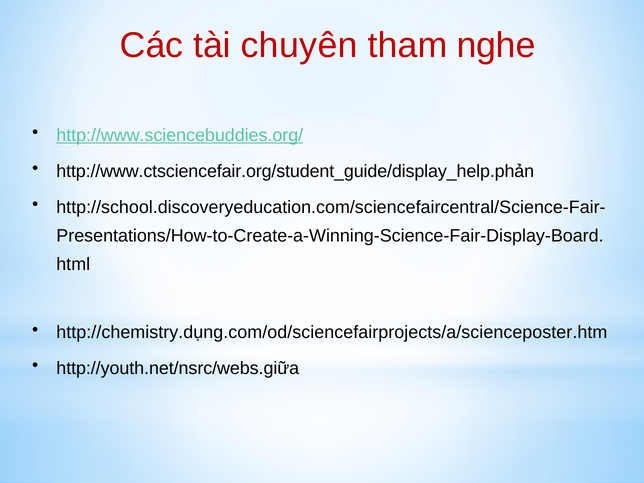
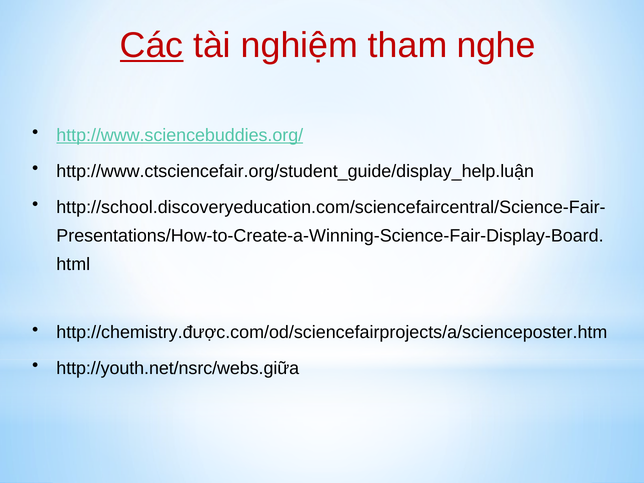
Các underline: none -> present
chuyên: chuyên -> nghiệm
http://www.ctsciencefair.org/student_guide/display_help.phản: http://www.ctsciencefair.org/student_guide/display_help.phản -> http://www.ctsciencefair.org/student_guide/display_help.luận
http://chemistry.dụng.com/od/sciencefairprojects/a/scienceposter.htm: http://chemistry.dụng.com/od/sciencefairprojects/a/scienceposter.htm -> http://chemistry.được.com/od/sciencefairprojects/a/scienceposter.htm
